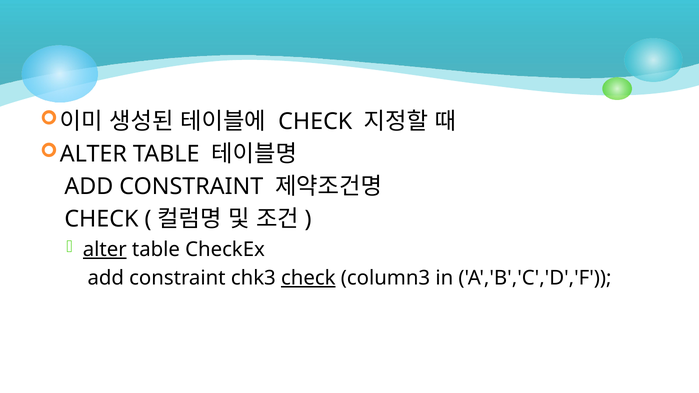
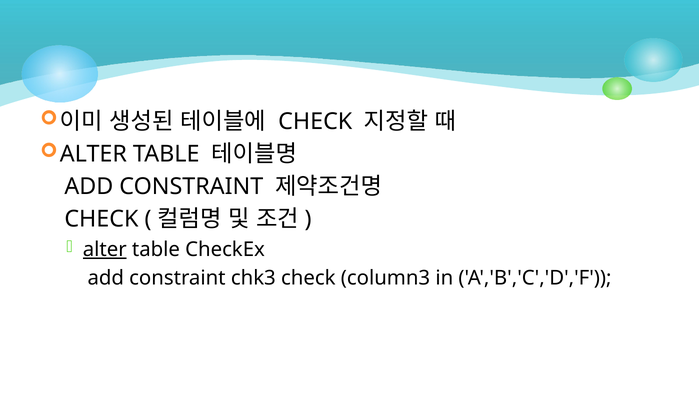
check at (308, 278) underline: present -> none
